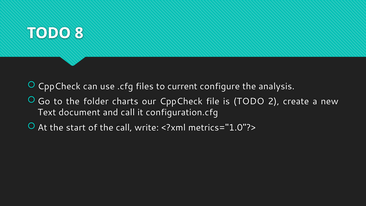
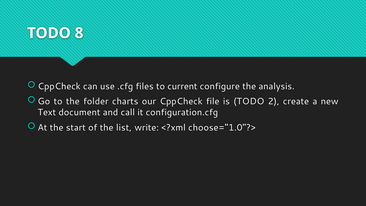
the call: call -> list
metrics="1.0"?>: metrics="1.0"?> -> choose="1.0"?>
